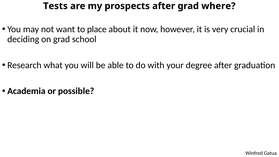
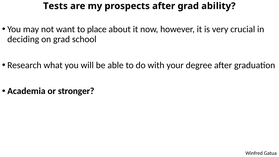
where: where -> ability
possible: possible -> stronger
